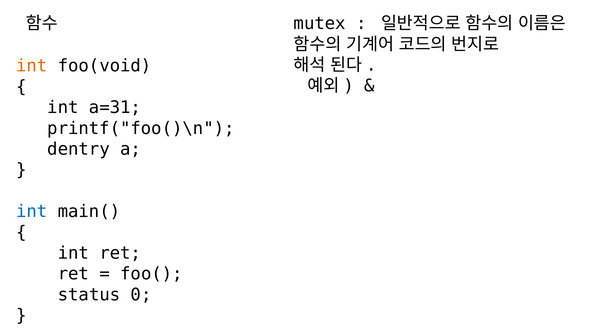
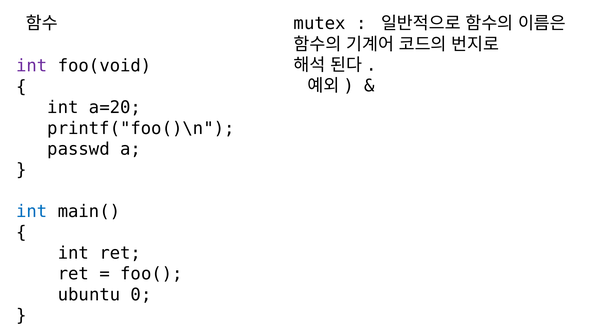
int at (32, 66) colour: orange -> purple
a=31: a=31 -> a=20
dentry: dentry -> passwd
status: status -> ubuntu
